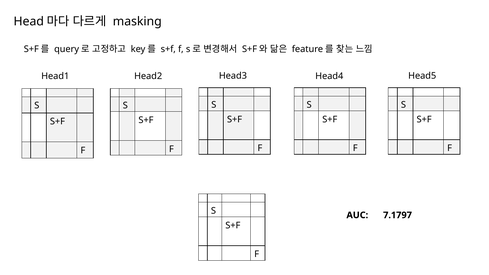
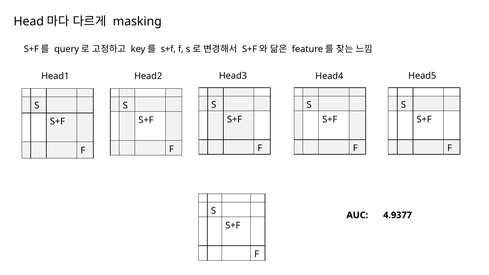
7.1797: 7.1797 -> 4.9377
